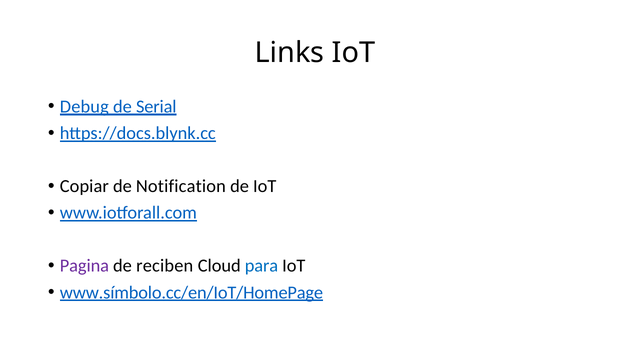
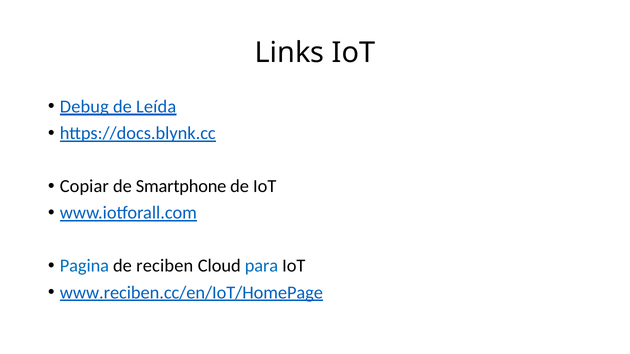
Serial: Serial -> Leída
Notification: Notification -> Smartphone
Pagina colour: purple -> blue
www.símbolo.cc/en/IoT/HomePage: www.símbolo.cc/en/IoT/HomePage -> www.reciben.cc/en/IoT/HomePage
